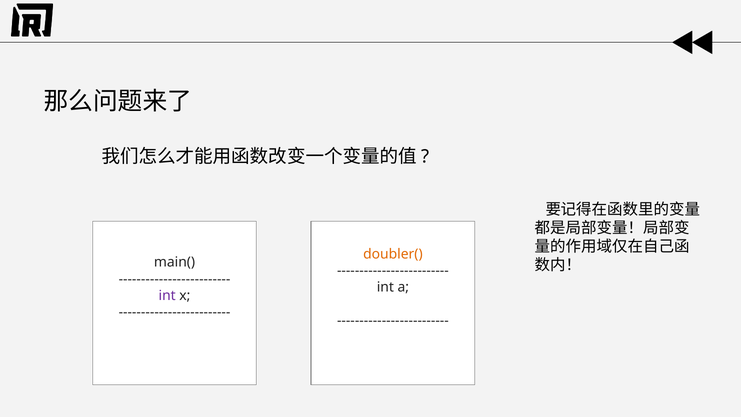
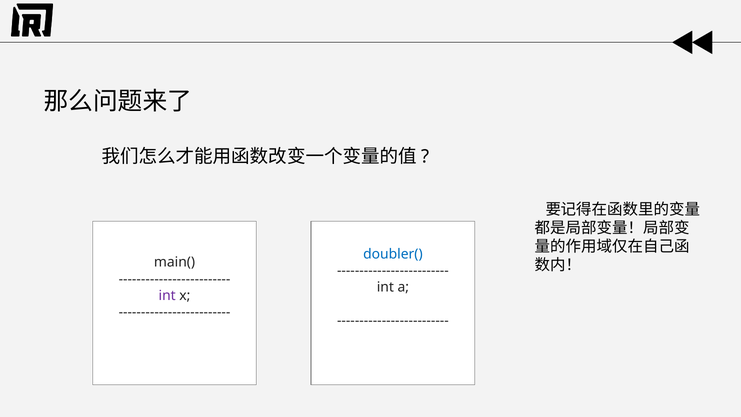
doubler( colour: orange -> blue
